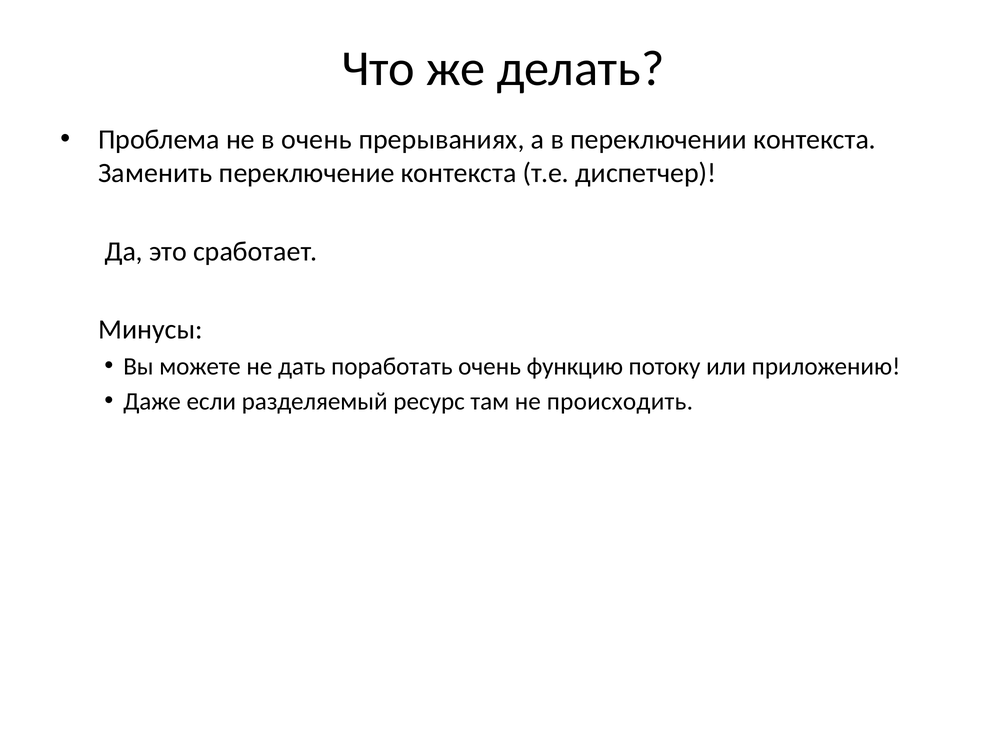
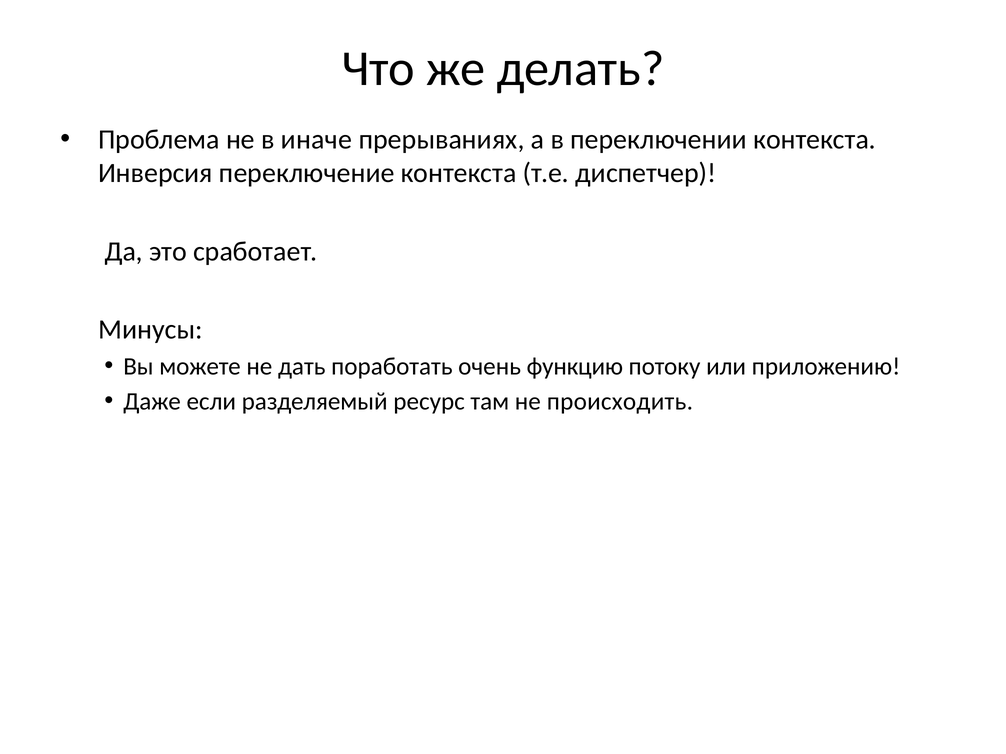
в очень: очень -> иначе
Заменить: Заменить -> Инверсия
